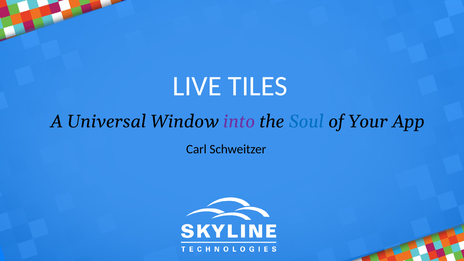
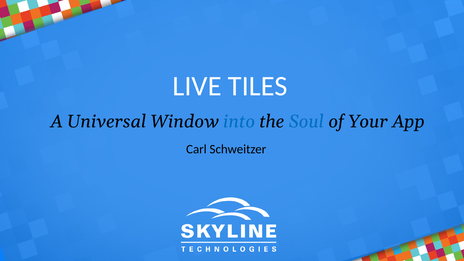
into colour: purple -> blue
